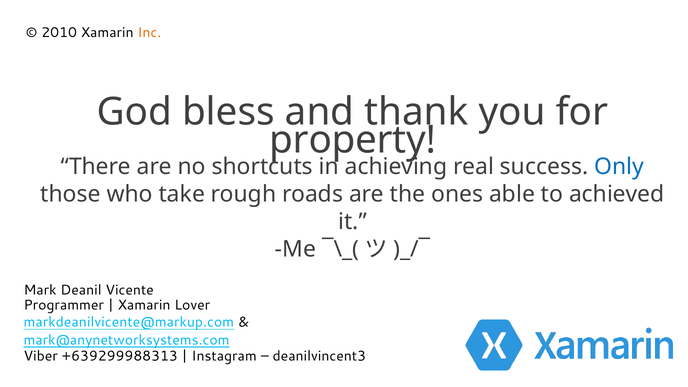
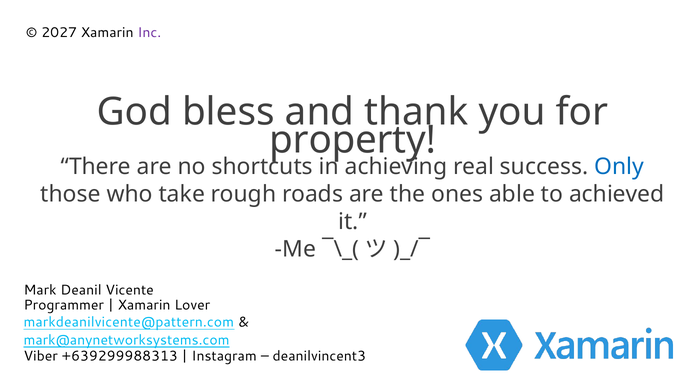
2010: 2010 -> 2027
Inc colour: orange -> purple
markdeanilvicente@markup.com: markdeanilvicente@markup.com -> markdeanilvicente@pattern.com
